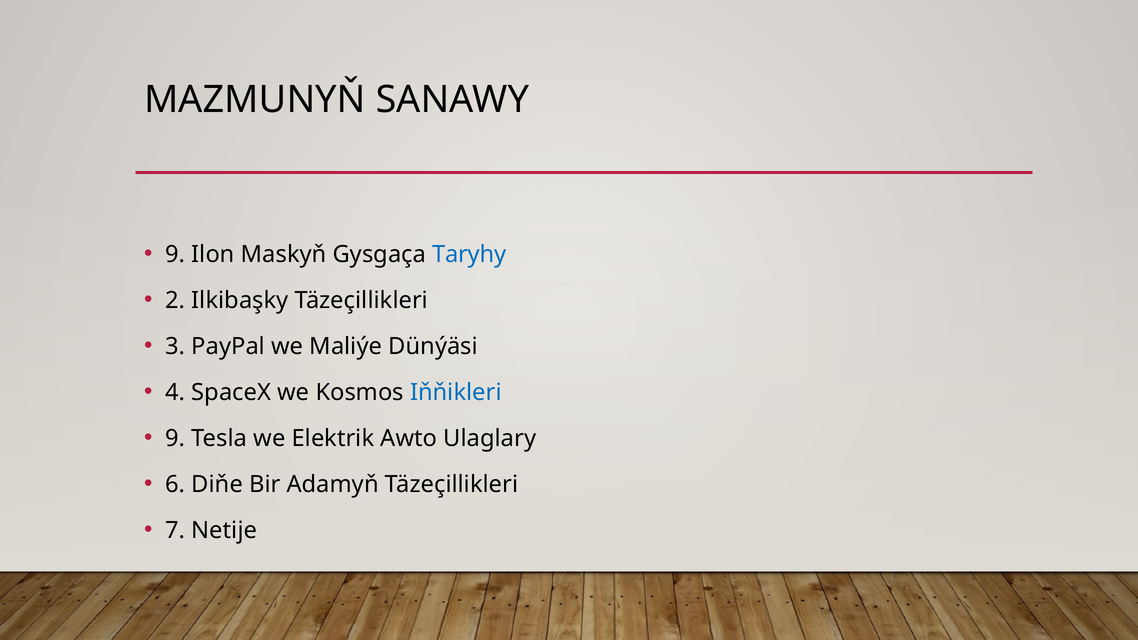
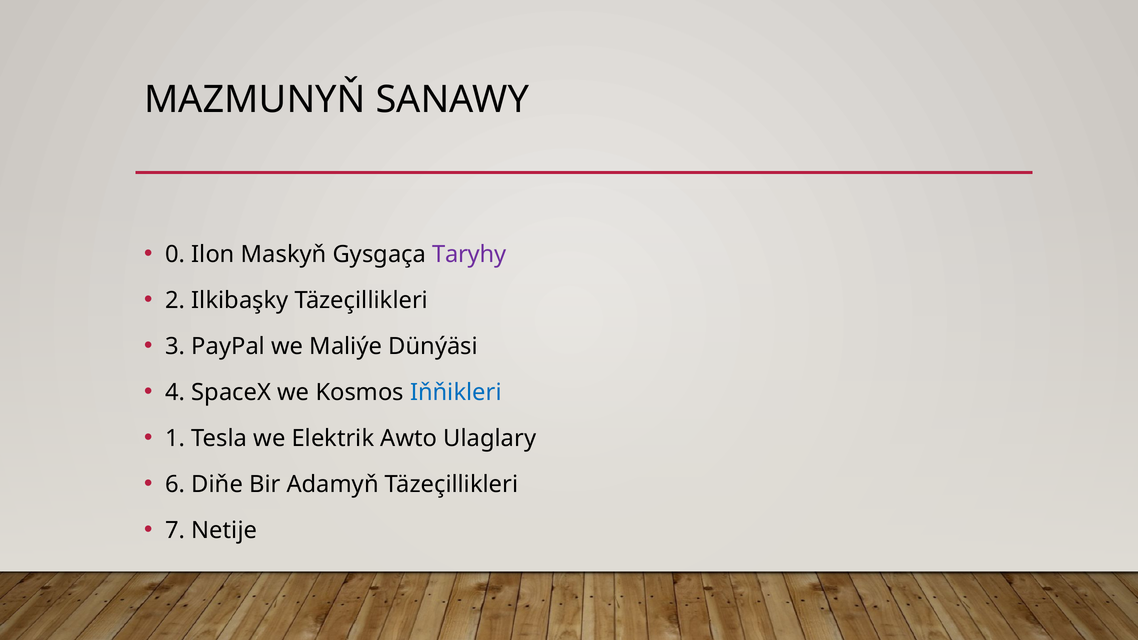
9 at (175, 254): 9 -> 0
Taryhy colour: blue -> purple
9 at (175, 438): 9 -> 1
